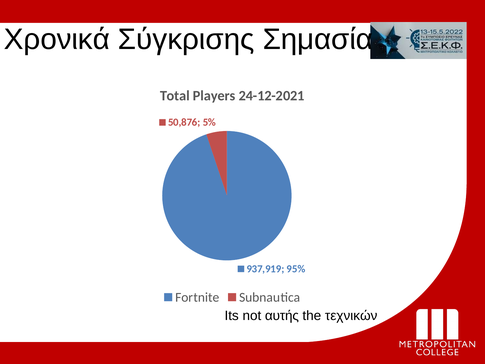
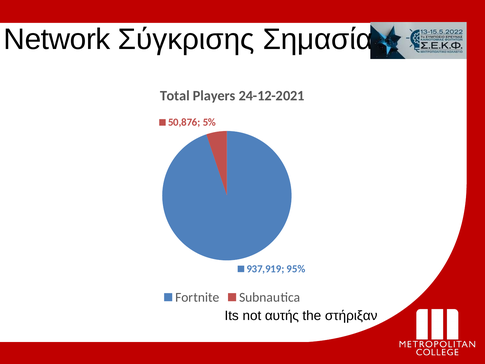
Χρονικά: Χρονικά -> Network
τεχνικών: τεχνικών -> στήριξαν
